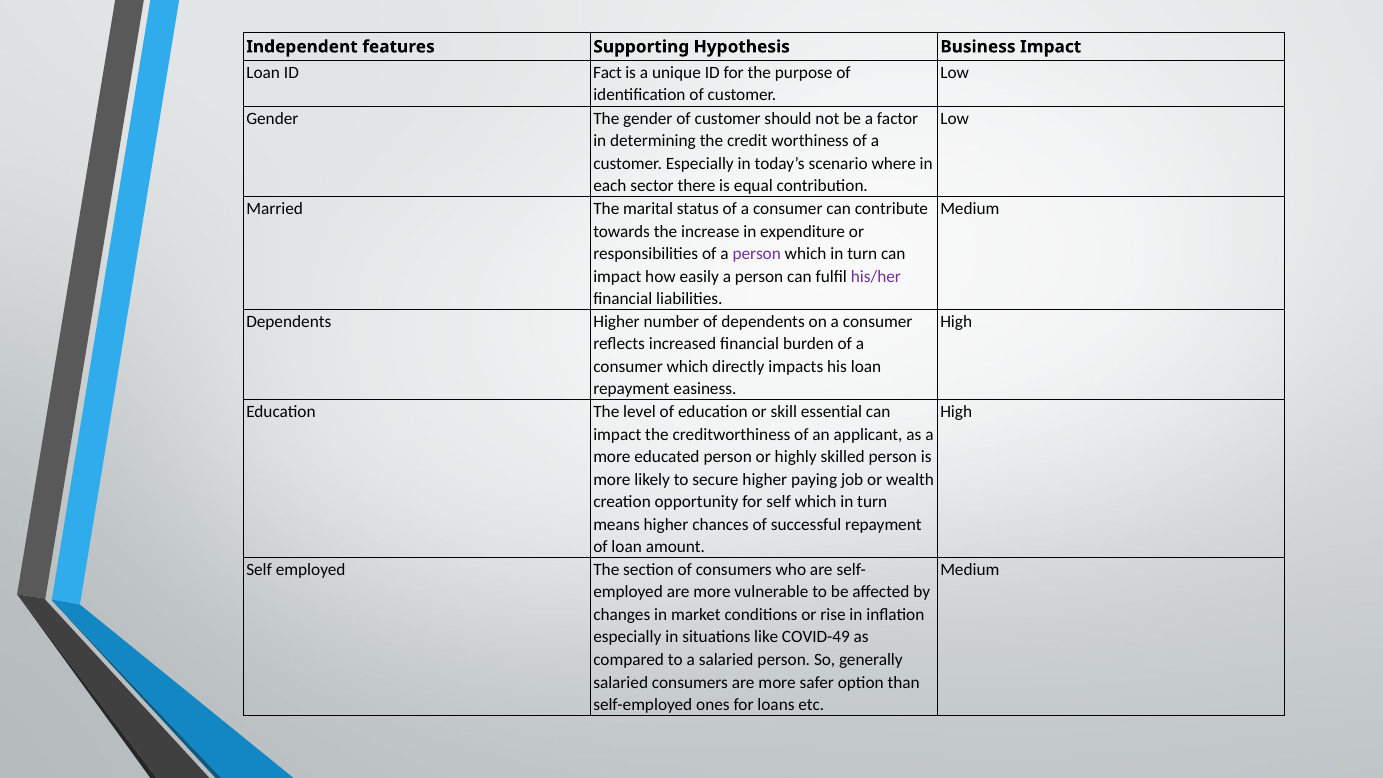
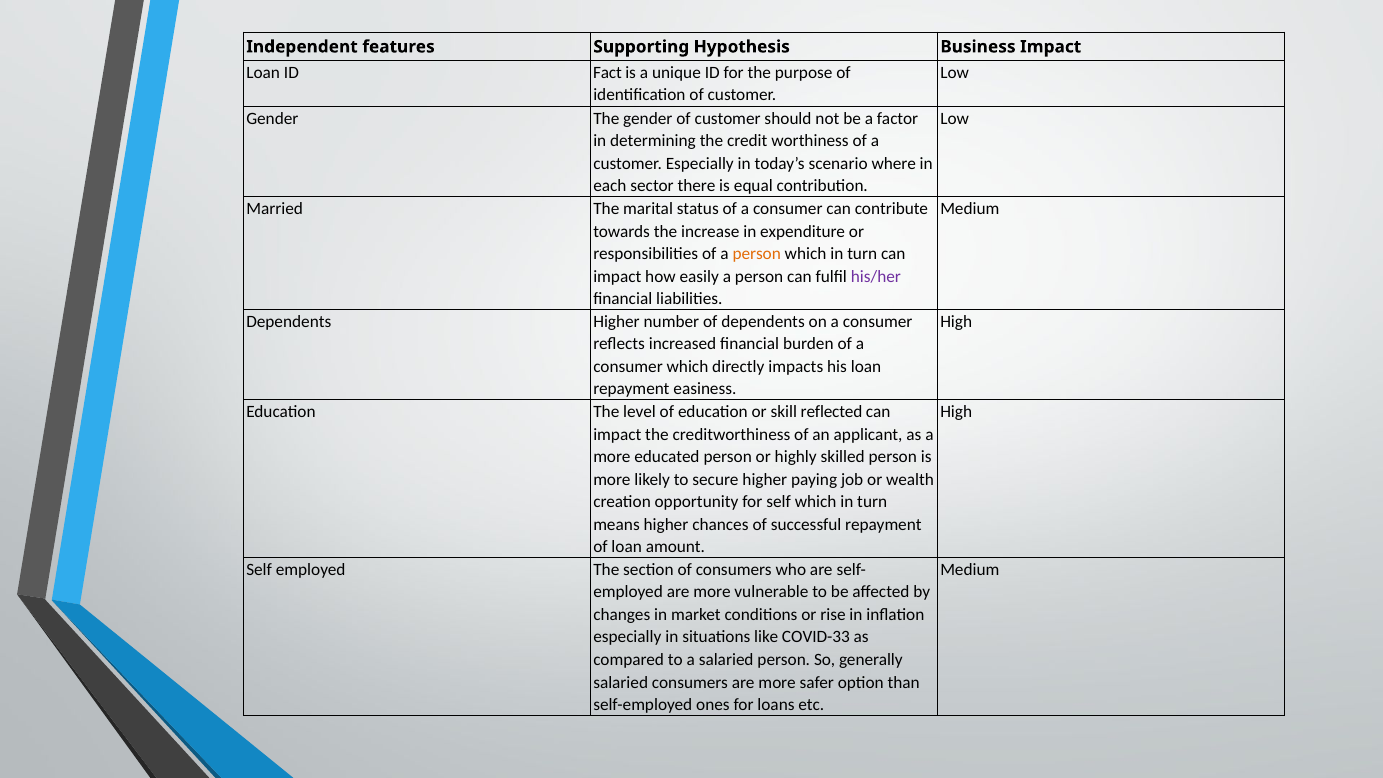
person at (757, 254) colour: purple -> orange
essential: essential -> reflected
COVID-49: COVID-49 -> COVID-33
